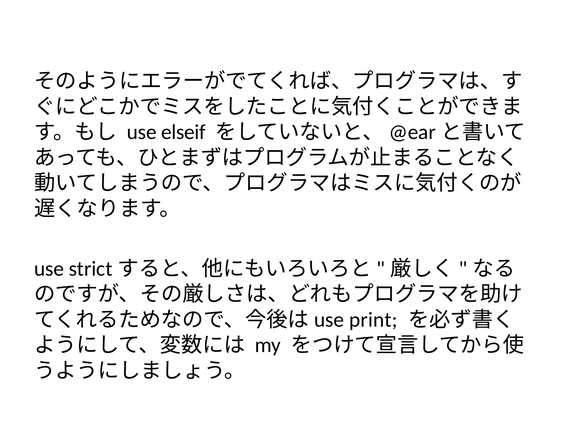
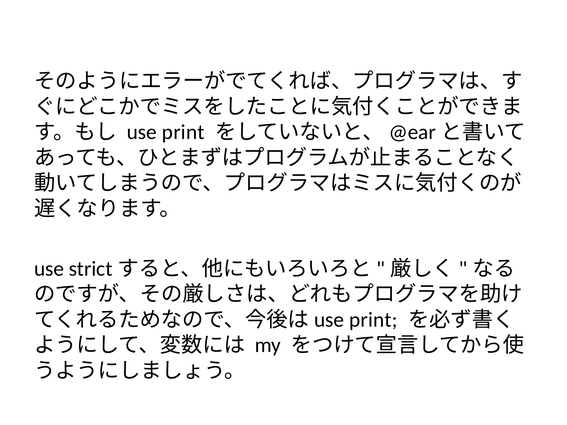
use elseif: elseif -> print
